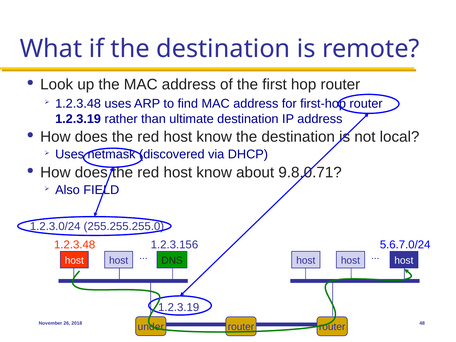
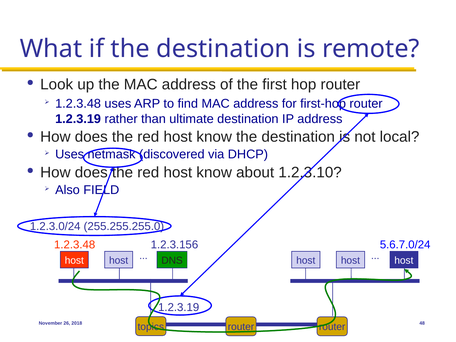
9.8.0.71: 9.8.0.71 -> 1.2.3.10
under: under -> topics
